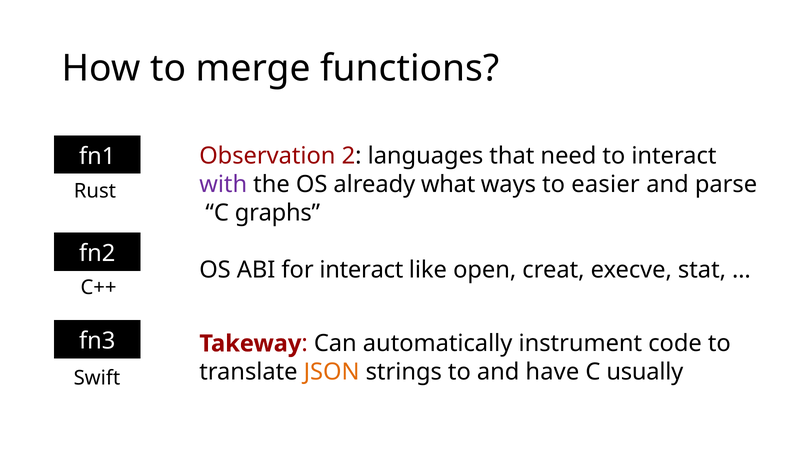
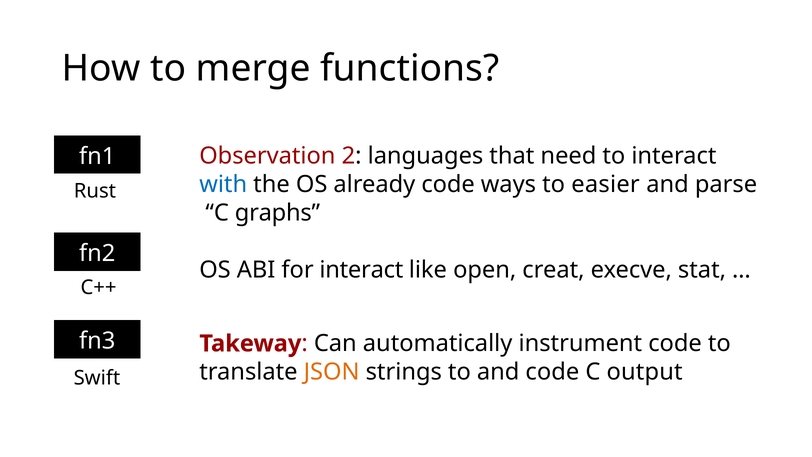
with colour: purple -> blue
already what: what -> code
and have: have -> code
usually: usually -> output
